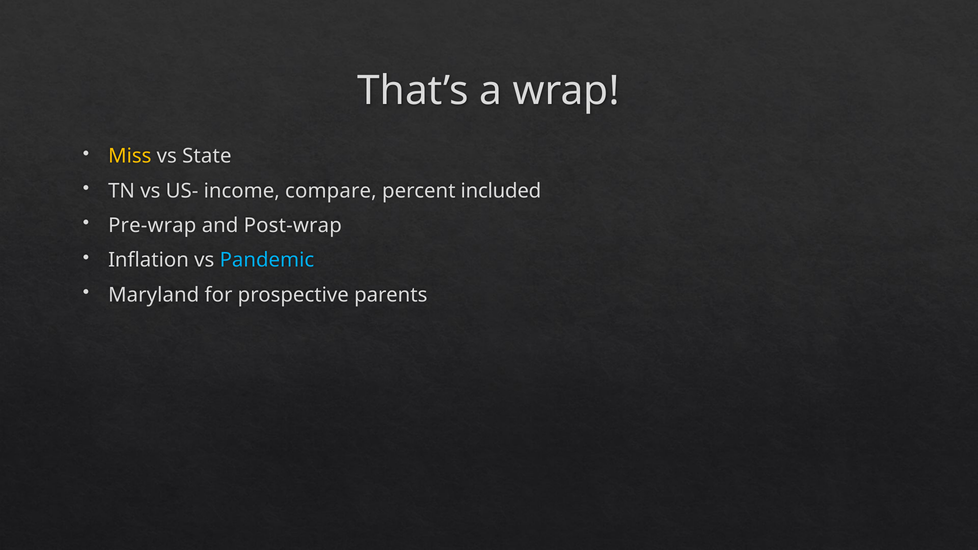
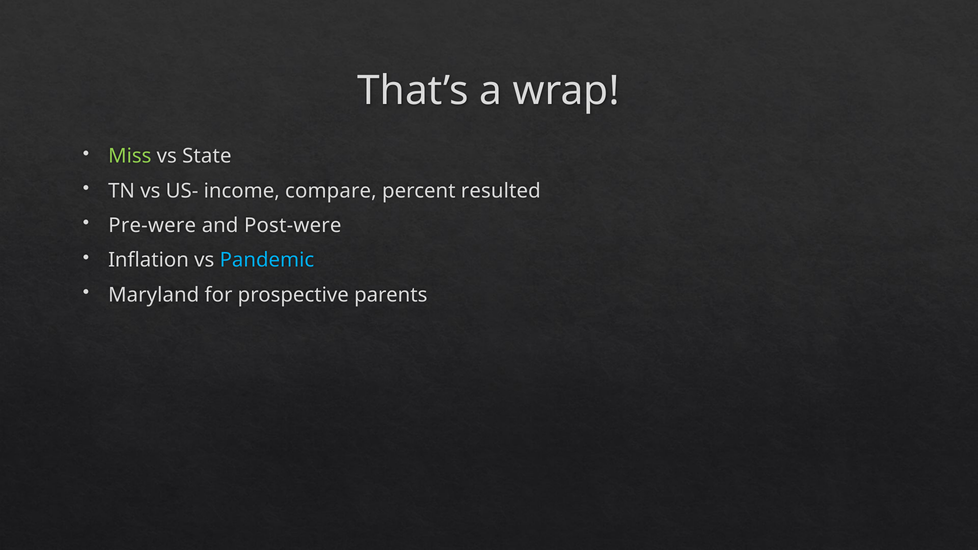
Miss colour: yellow -> light green
included: included -> resulted
Pre-wrap: Pre-wrap -> Pre-were
Post-wrap: Post-wrap -> Post-were
